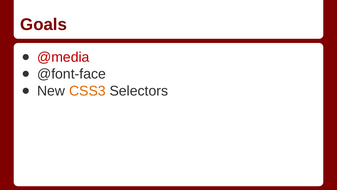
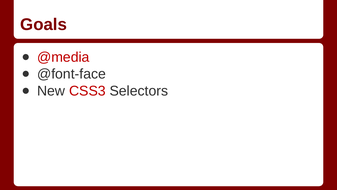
CSS3 colour: orange -> red
